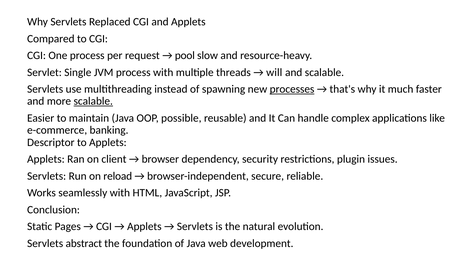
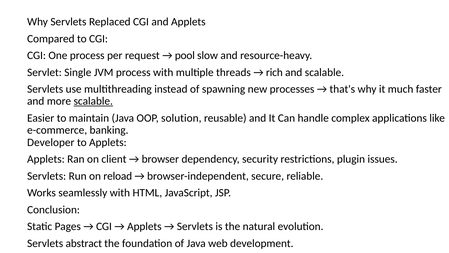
will: will -> rich
processes underline: present -> none
possible: possible -> solution
Descriptor: Descriptor -> Developer
